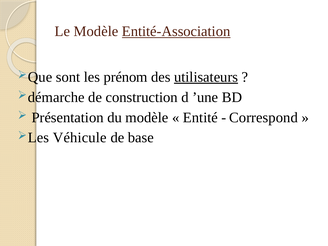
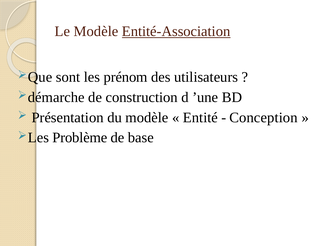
utilisateurs underline: present -> none
Correspond: Correspond -> Conception
Véhicule: Véhicule -> Problème
